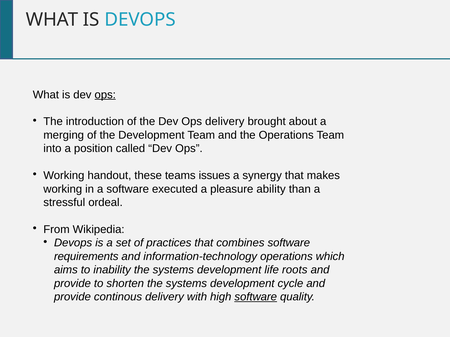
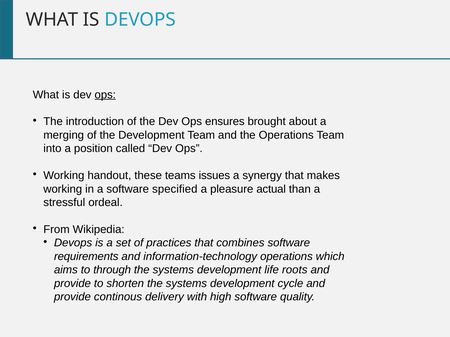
Ops delivery: delivery -> ensures
executed: executed -> specified
ability: ability -> actual
inability: inability -> through
software at (256, 297) underline: present -> none
